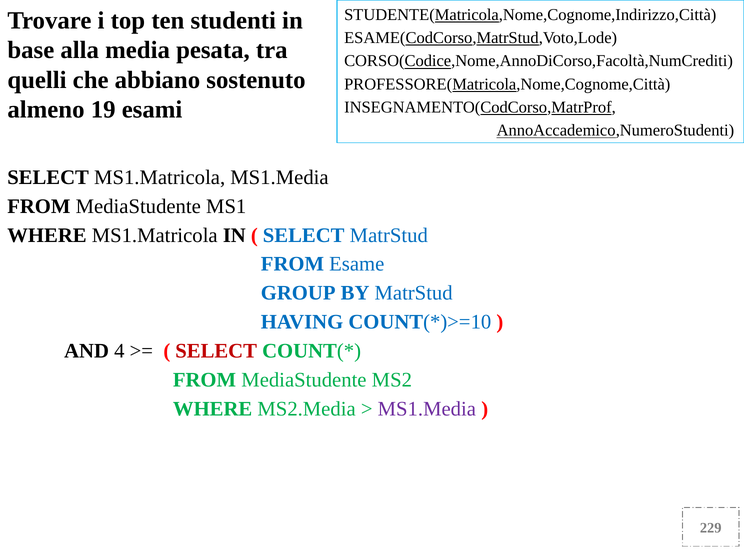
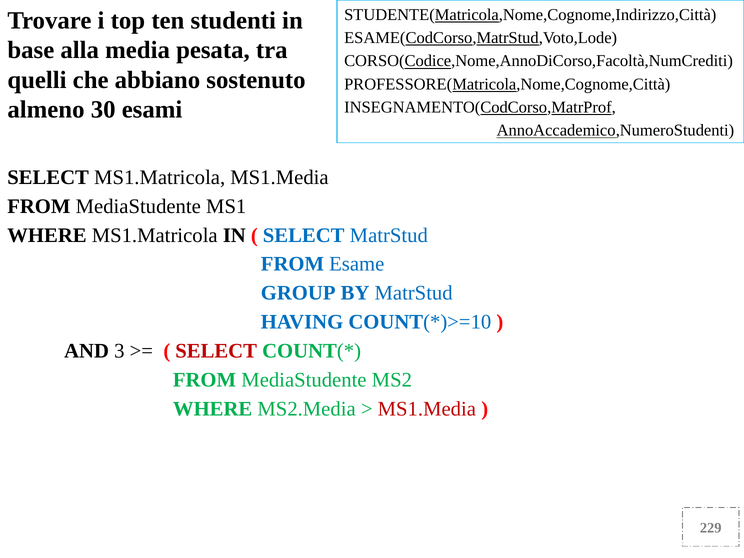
19: 19 -> 30
4: 4 -> 3
MS1.Media at (427, 409) colour: purple -> red
